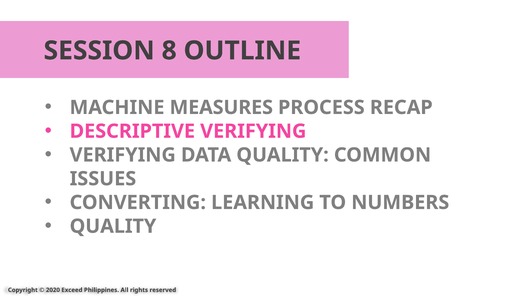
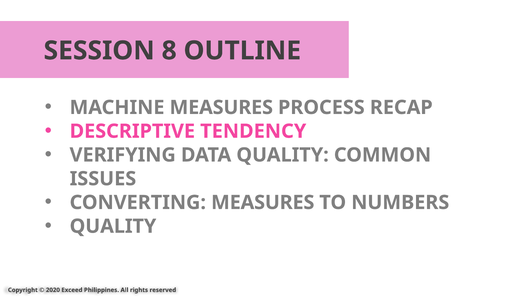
DESCRIPTIVE VERIFYING: VERIFYING -> TENDENCY
CONVERTING LEARNING: LEARNING -> MEASURES
